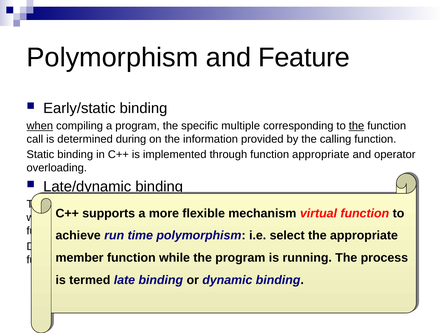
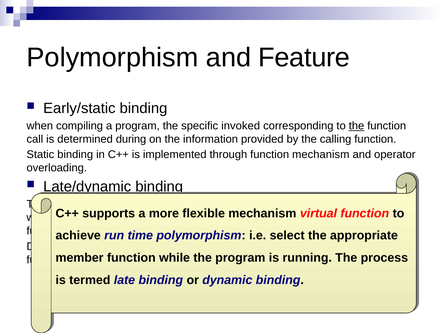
when at (40, 126) underline: present -> none
multiple: multiple -> invoked
function appropriate: appropriate -> mechanism
